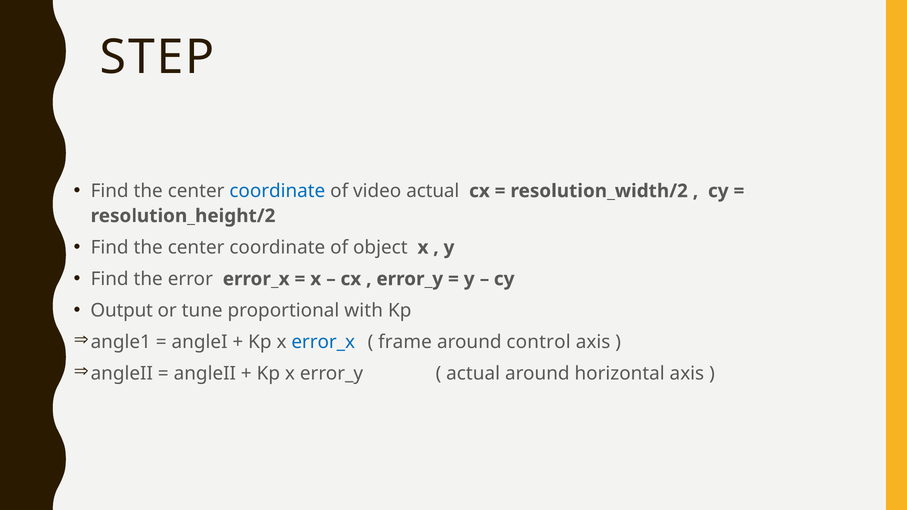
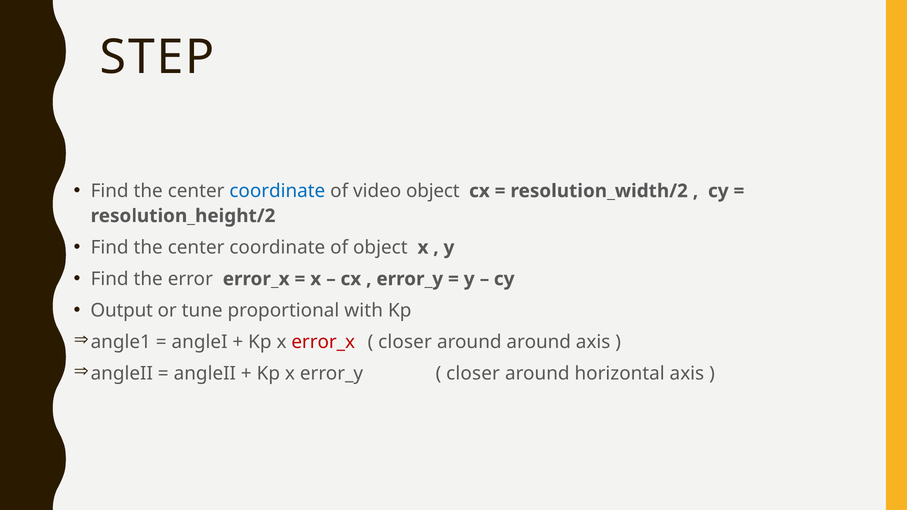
video actual: actual -> object
error_x at (323, 342) colour: blue -> red
frame at (405, 342): frame -> closer
around control: control -> around
actual at (473, 374): actual -> closer
